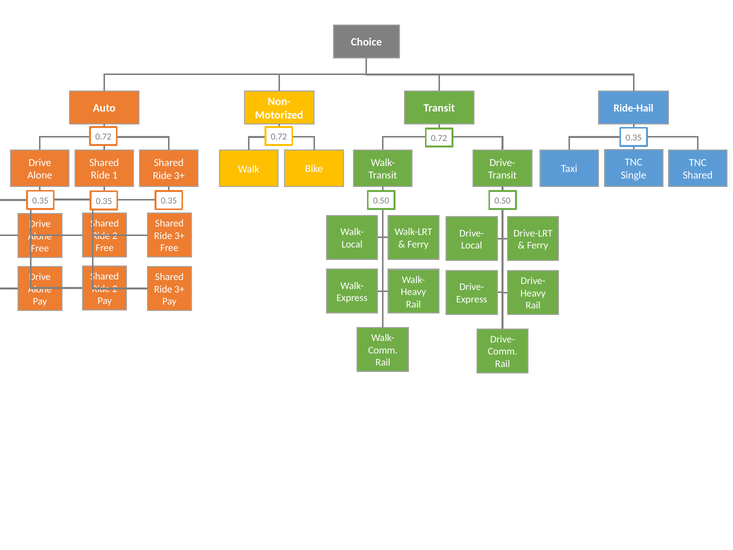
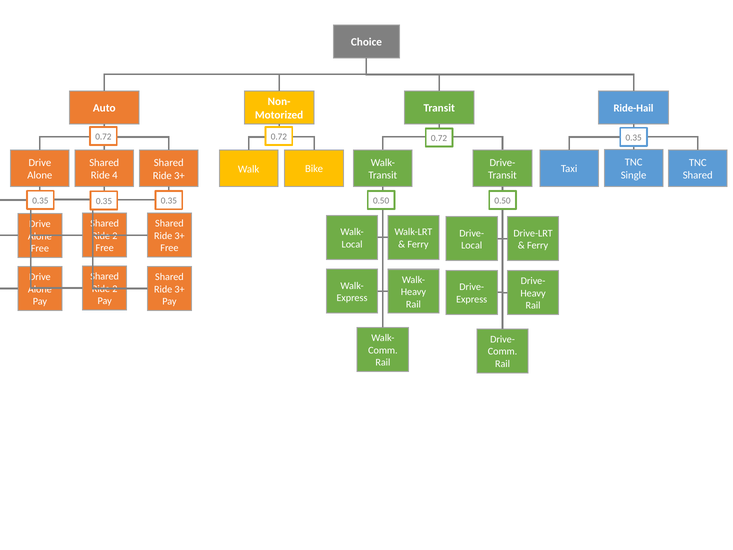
1: 1 -> 4
